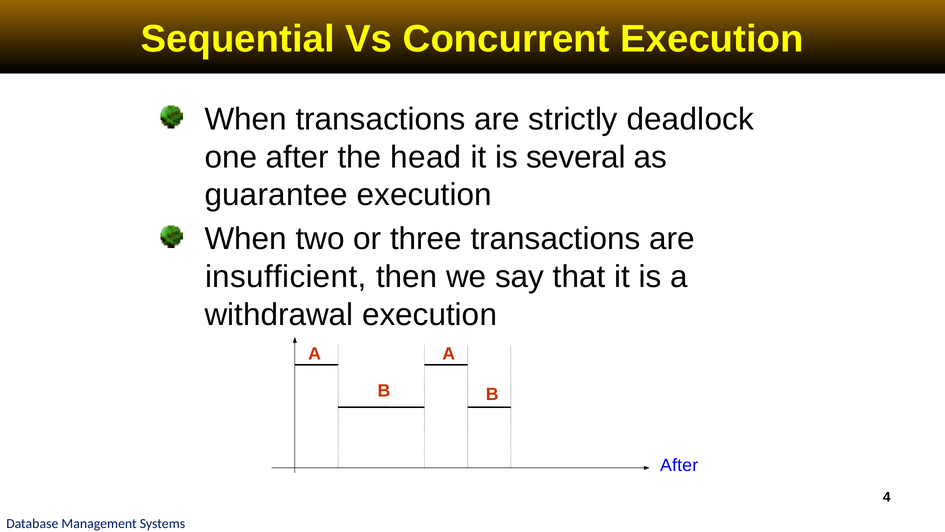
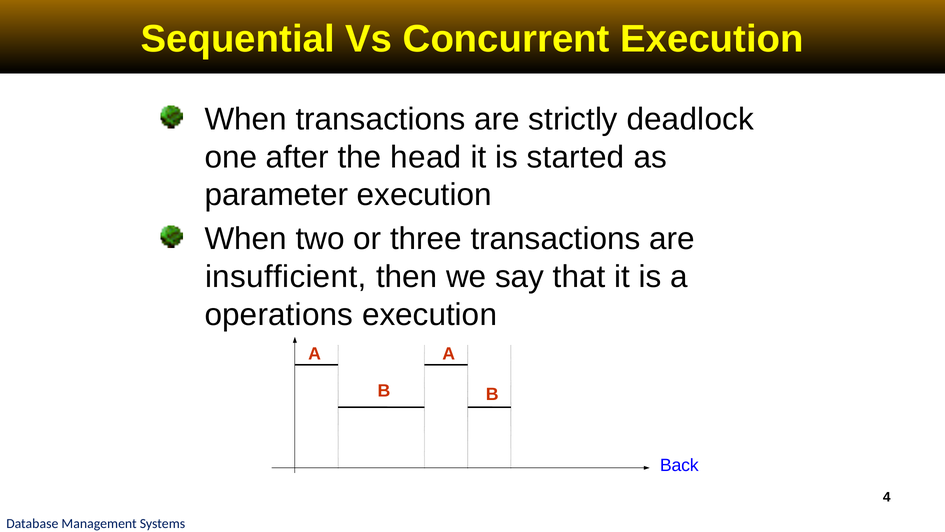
several: several -> started
guarantee: guarantee -> parameter
withdrawal: withdrawal -> operations
After at (679, 465): After -> Back
